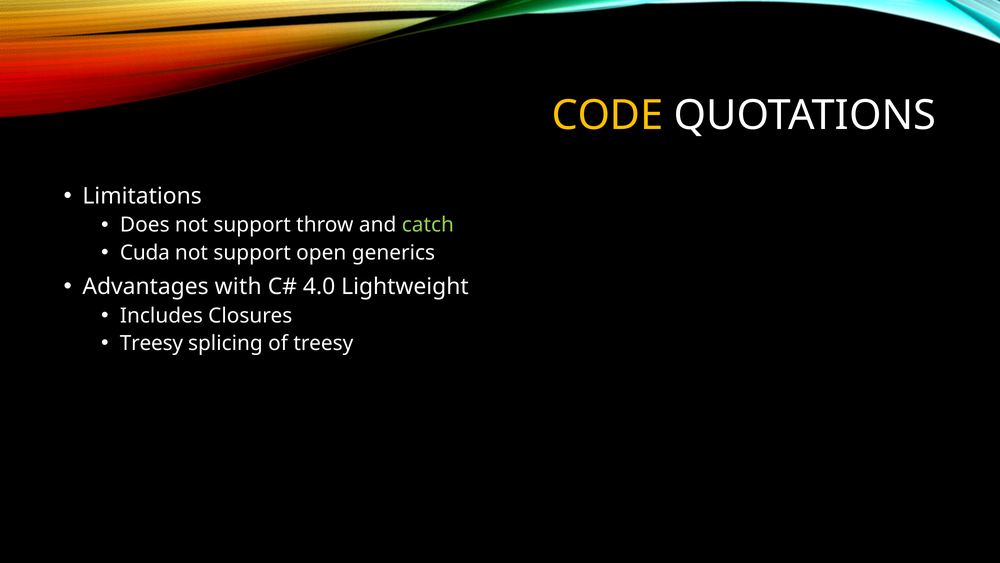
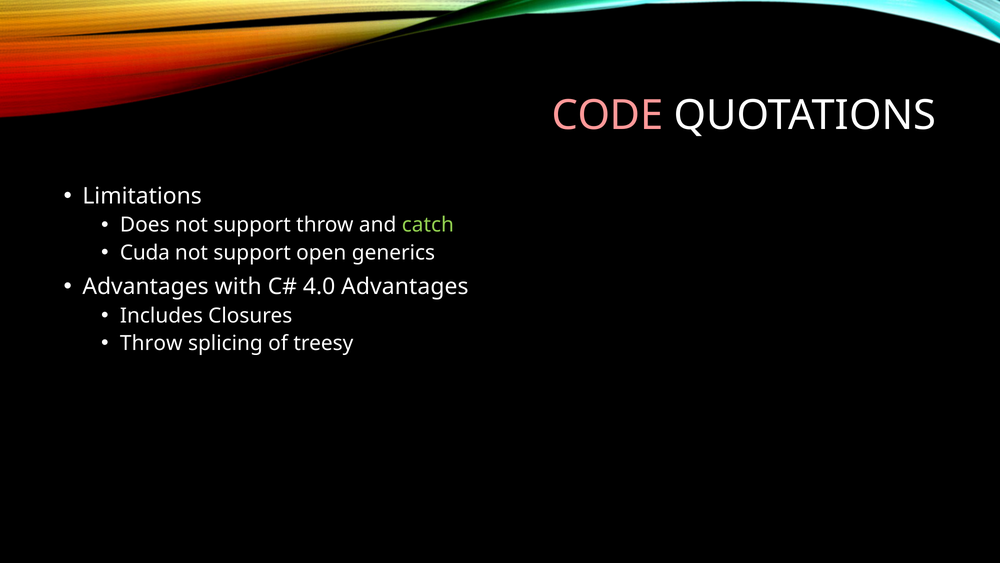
CODE colour: yellow -> pink
4.0 Lightweight: Lightweight -> Advantages
Treesy at (151, 343): Treesy -> Throw
